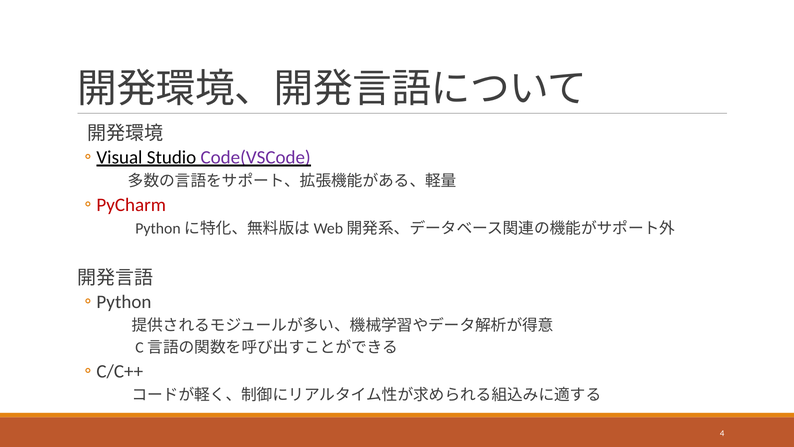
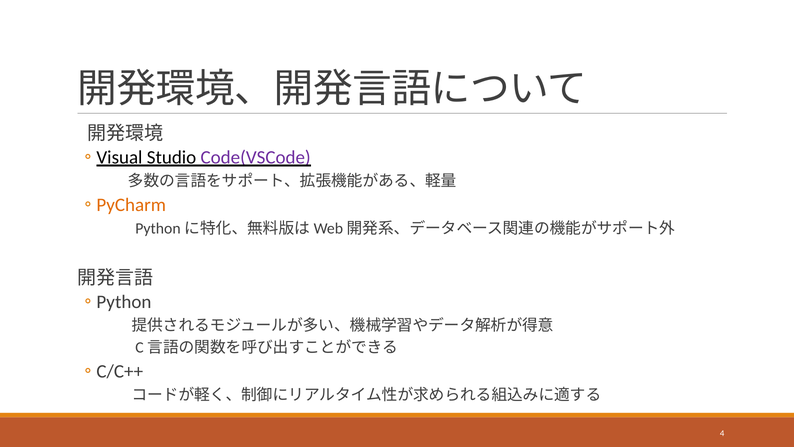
PyCharm colour: red -> orange
